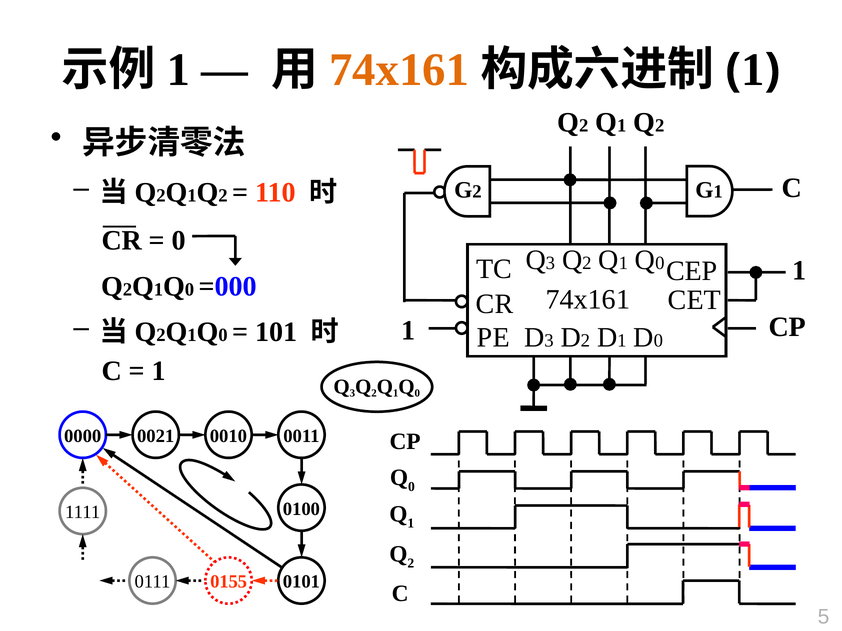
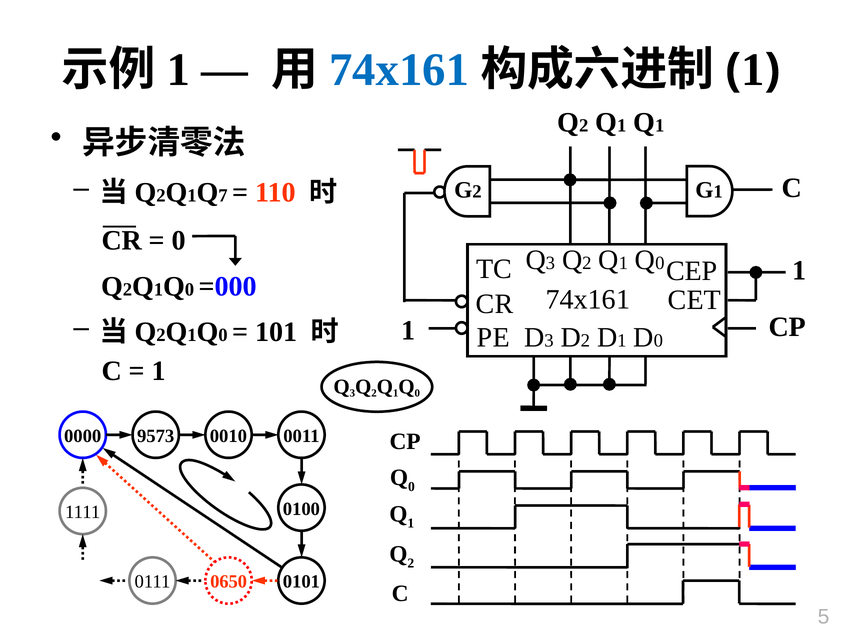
74x161 at (399, 70) colour: orange -> blue
2 at (660, 126): 2 -> 1
2 at (223, 196): 2 -> 7
0021: 0021 -> 9573
0155: 0155 -> 0650
